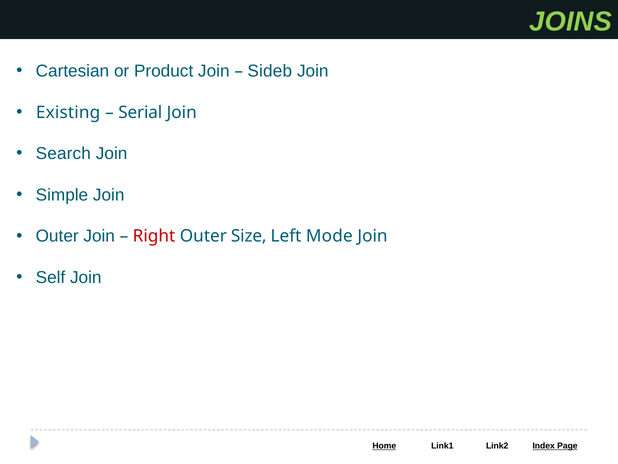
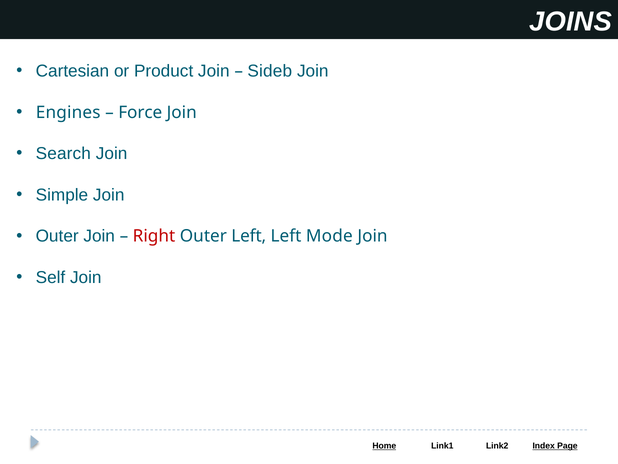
JOINS colour: light green -> white
Existing: Existing -> Engines
Serial: Serial -> Force
Outer Size: Size -> Left
